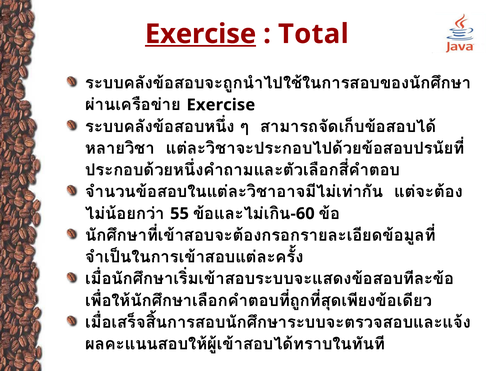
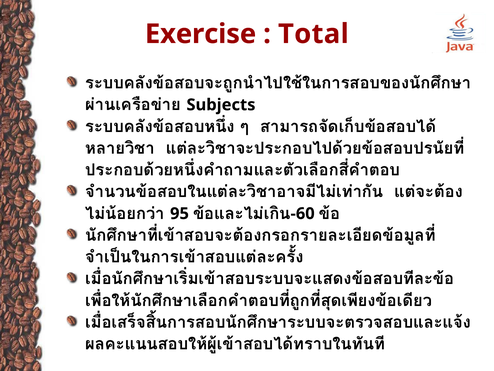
Exercise at (201, 34) underline: present -> none
Exercise at (221, 105): Exercise -> Subjects
55: 55 -> 95
